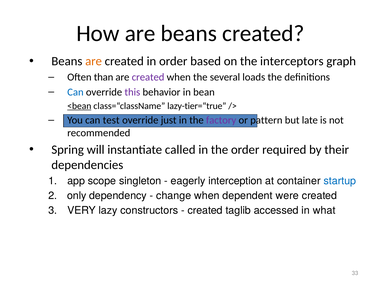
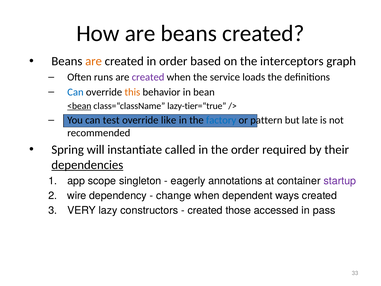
than: than -> runs
several: several -> service
this colour: purple -> orange
just: just -> like
factory colour: purple -> blue
dependencies underline: none -> present
interception: interception -> annotations
startup colour: blue -> purple
only: only -> wire
were: were -> ways
taglib: taglib -> those
what: what -> pass
